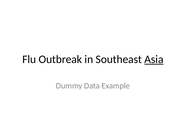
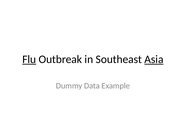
Flu underline: none -> present
